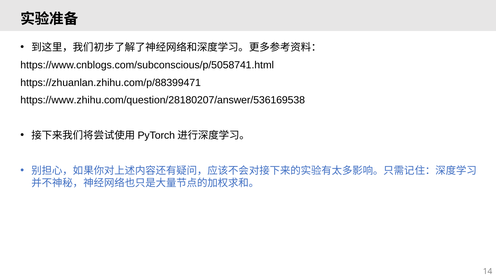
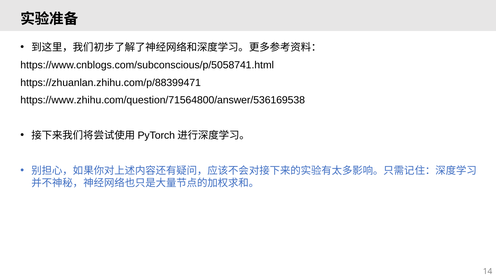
https://www.zhihu.com/question/28180207/answer/536169538: https://www.zhihu.com/question/28180207/answer/536169538 -> https://www.zhihu.com/question/71564800/answer/536169538
